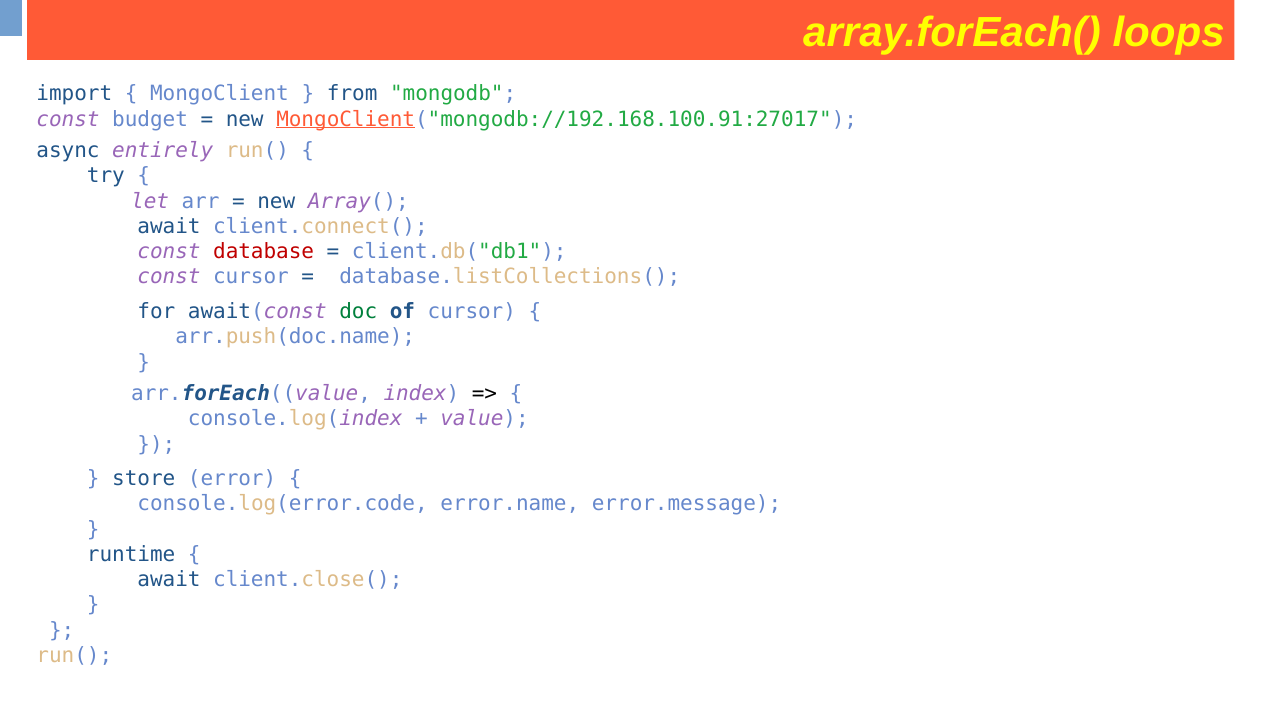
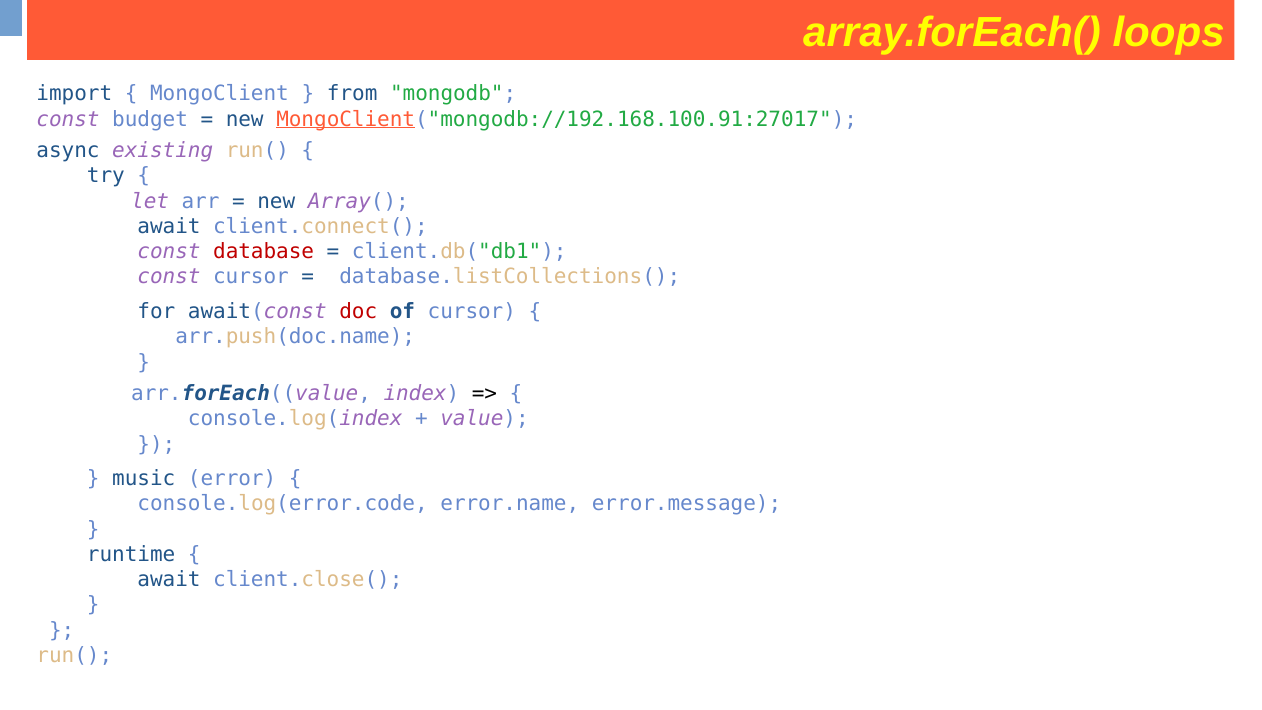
entirely: entirely -> existing
doc colour: green -> red
store: store -> music
